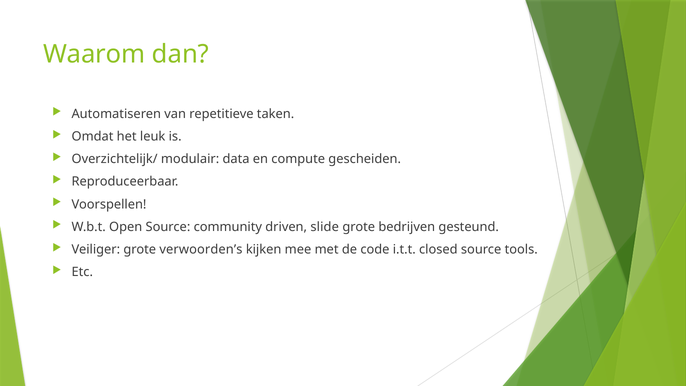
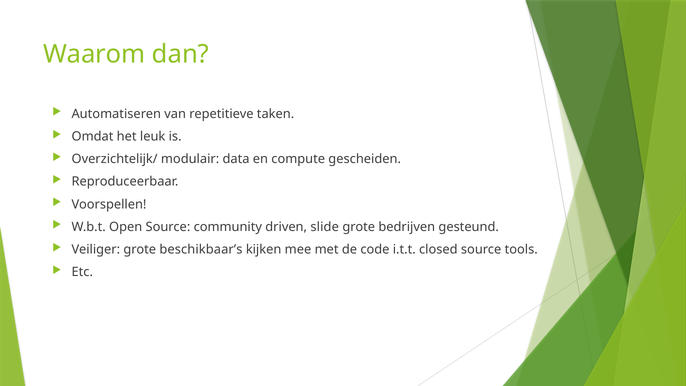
verwoorden’s: verwoorden’s -> beschikbaar’s
